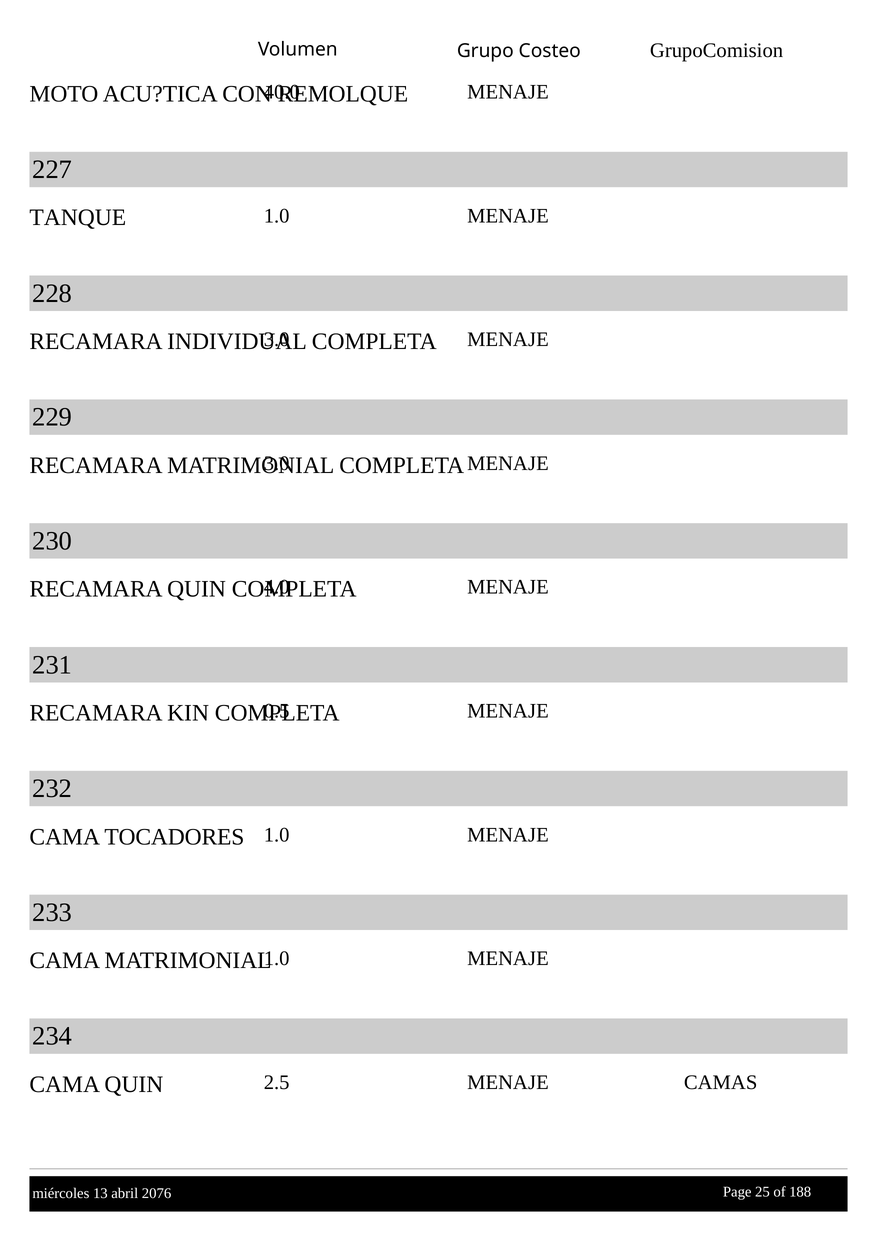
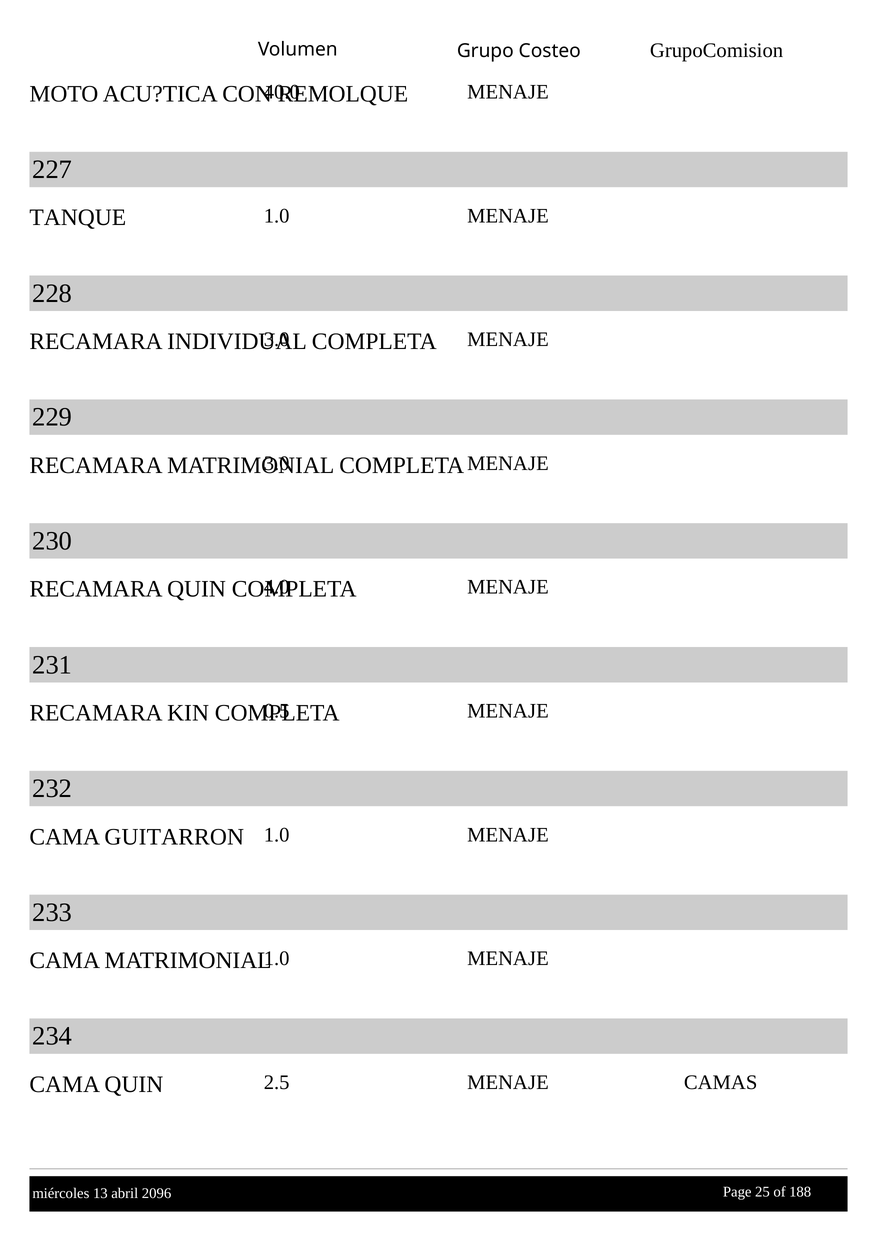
TOCADORES: TOCADORES -> GUITARRON
2076: 2076 -> 2096
